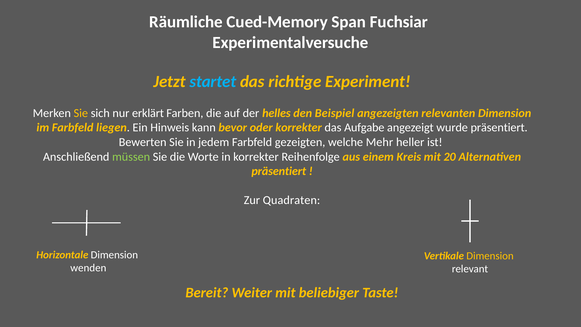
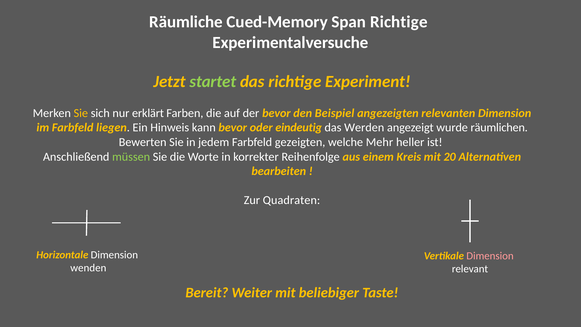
Span Fuchsiar: Fuchsiar -> Richtige
startet colour: light blue -> light green
der helles: helles -> bevor
oder korrekter: korrekter -> eindeutig
Aufgabe: Aufgabe -> Werden
wurde präsentiert: präsentiert -> räumlichen
präsentiert at (279, 171): präsentiert -> bearbeiten
Dimension at (490, 256) colour: yellow -> pink
